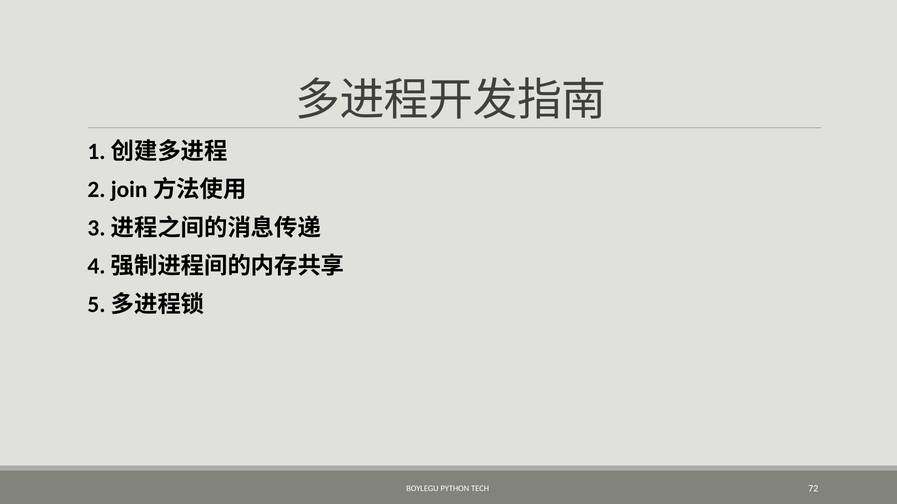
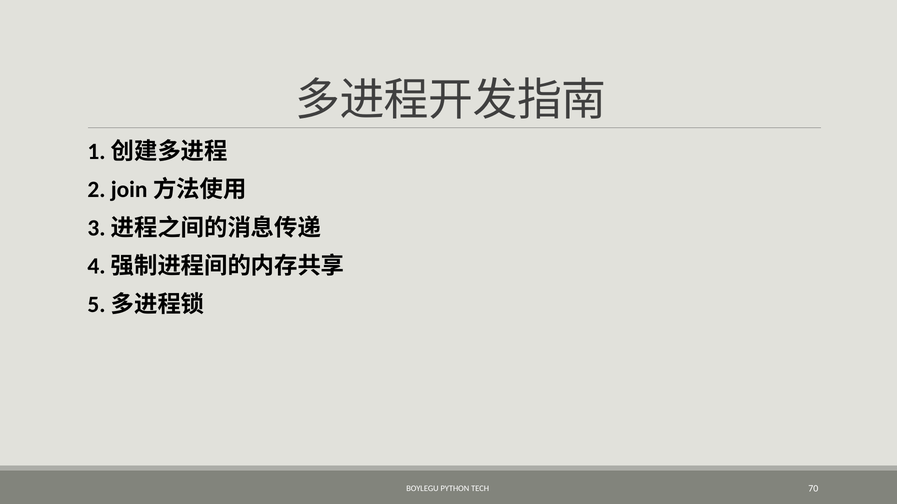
72: 72 -> 70
